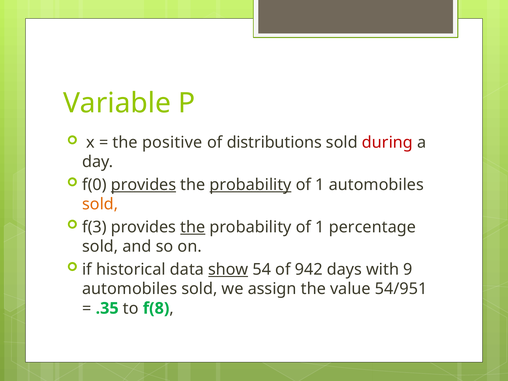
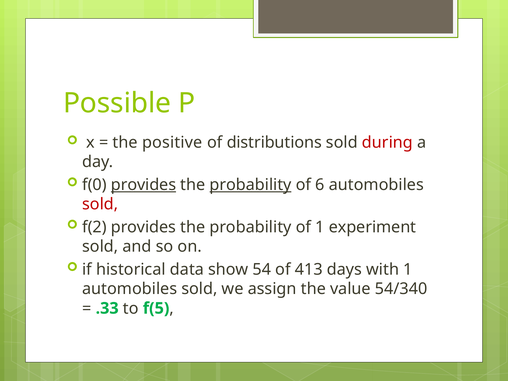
Variable: Variable -> Possible
1 at (320, 185): 1 -> 6
sold at (100, 204) colour: orange -> red
f(3: f(3 -> f(2
the at (193, 227) underline: present -> none
percentage: percentage -> experiment
show underline: present -> none
942: 942 -> 413
with 9: 9 -> 1
54/951: 54/951 -> 54/340
.35: .35 -> .33
f(8: f(8 -> f(5
